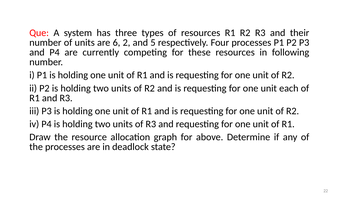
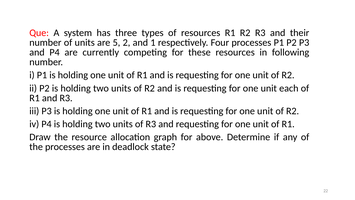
6: 6 -> 5
5: 5 -> 1
